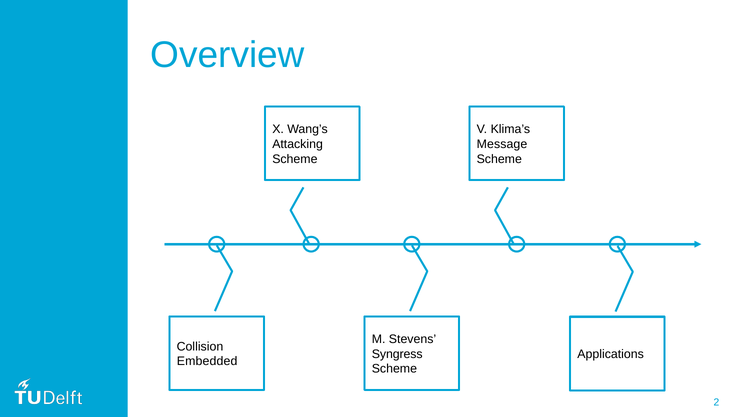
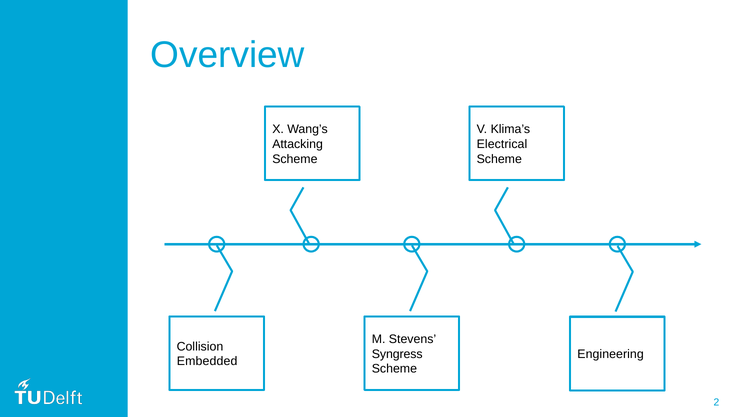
Message: Message -> Electrical
Applications: Applications -> Engineering
